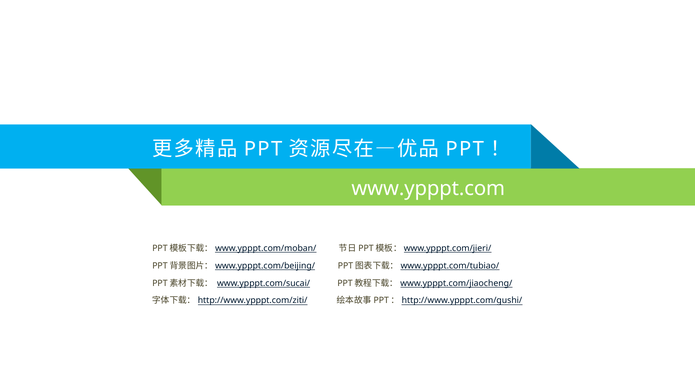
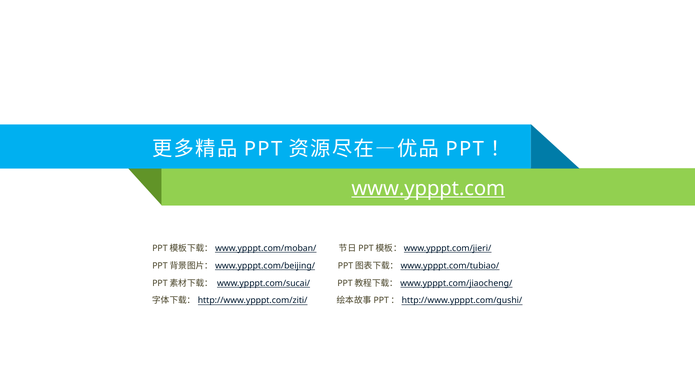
www.ypppt.com underline: none -> present
